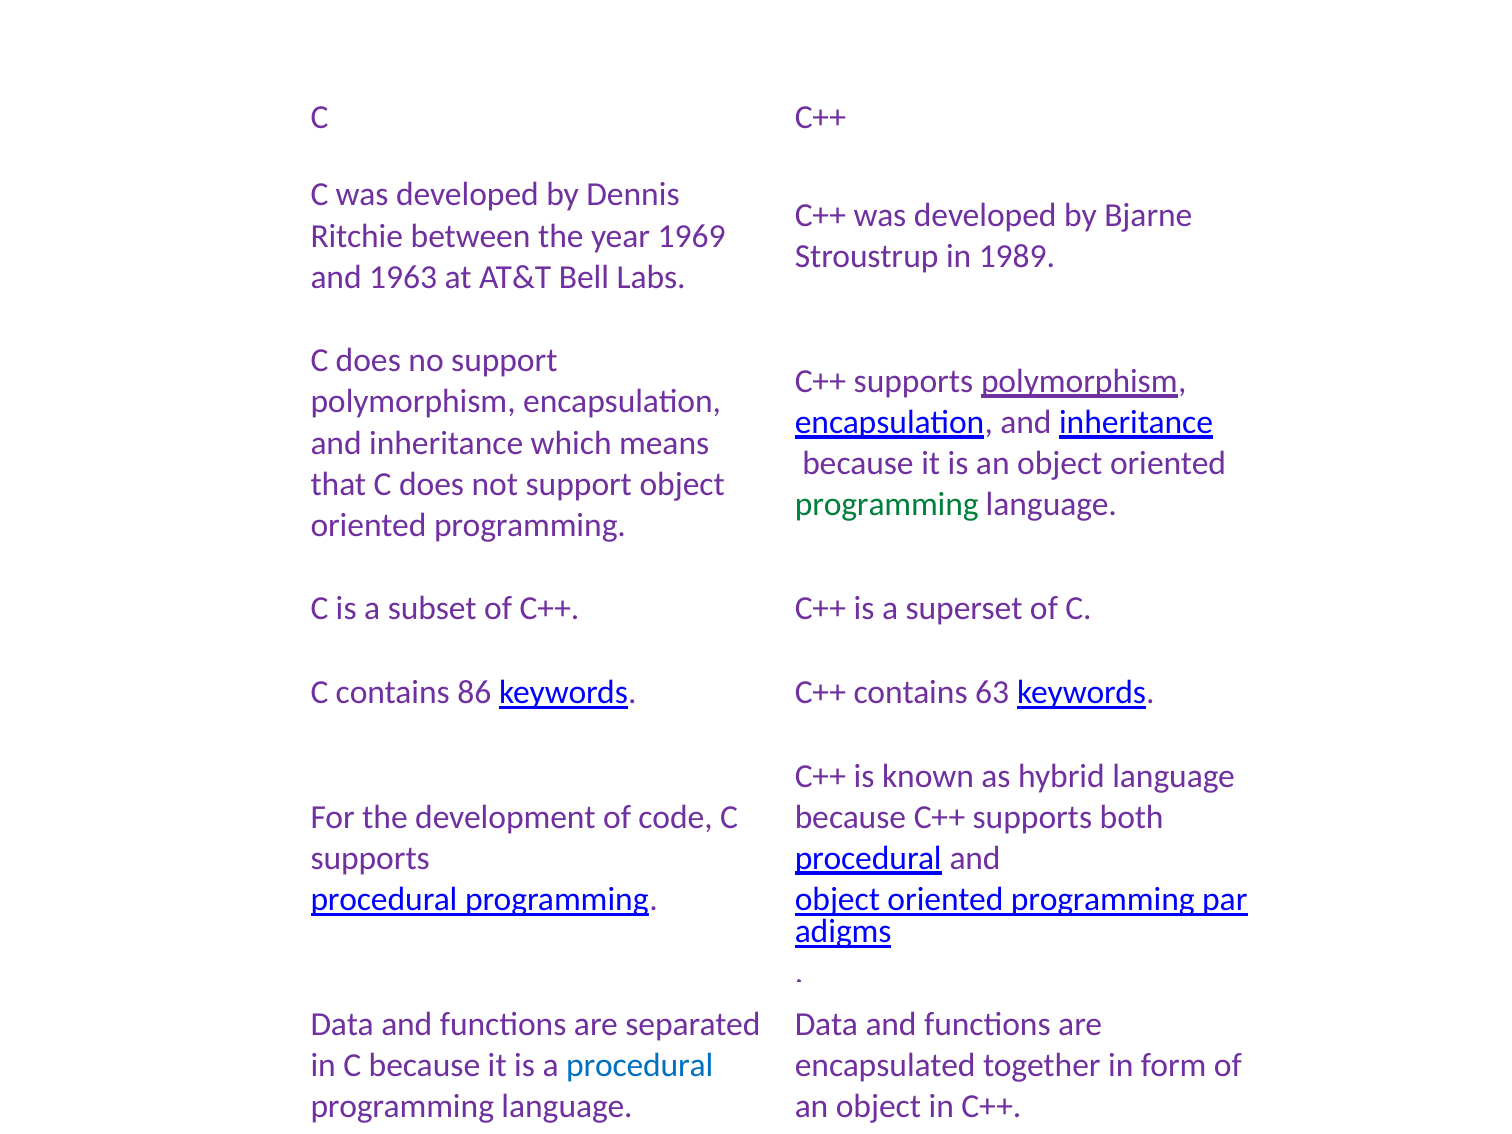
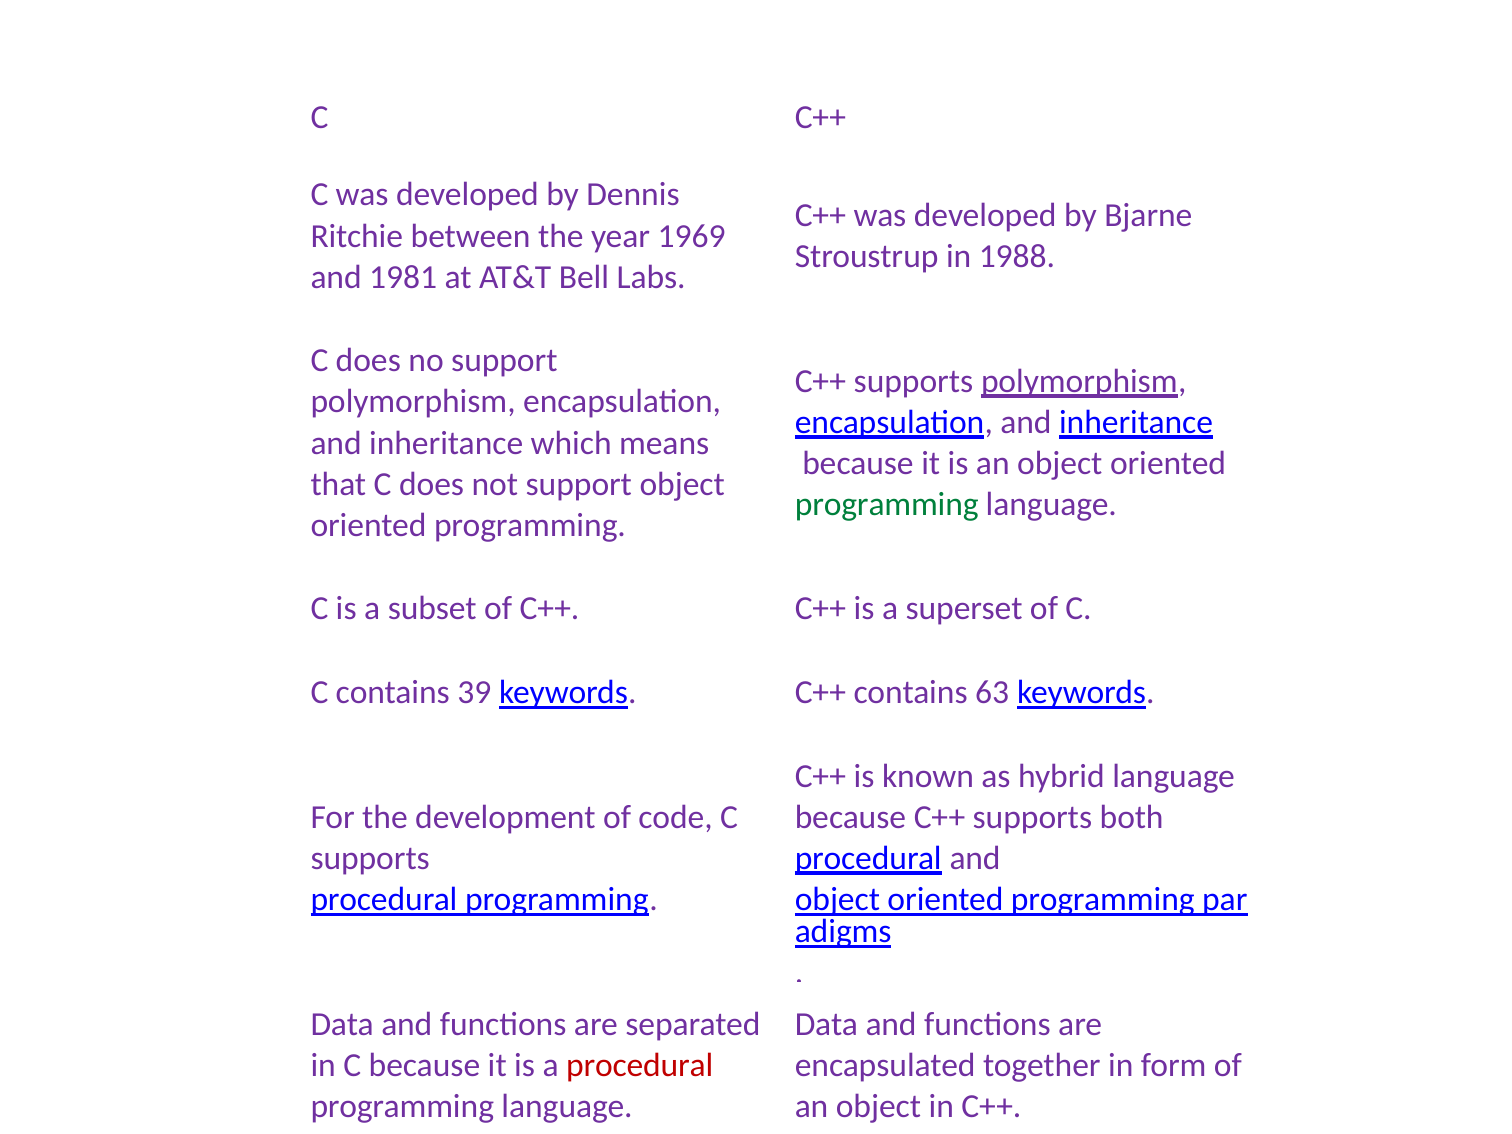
1989: 1989 -> 1988
1963: 1963 -> 1981
86: 86 -> 39
procedural at (640, 1065) colour: blue -> red
